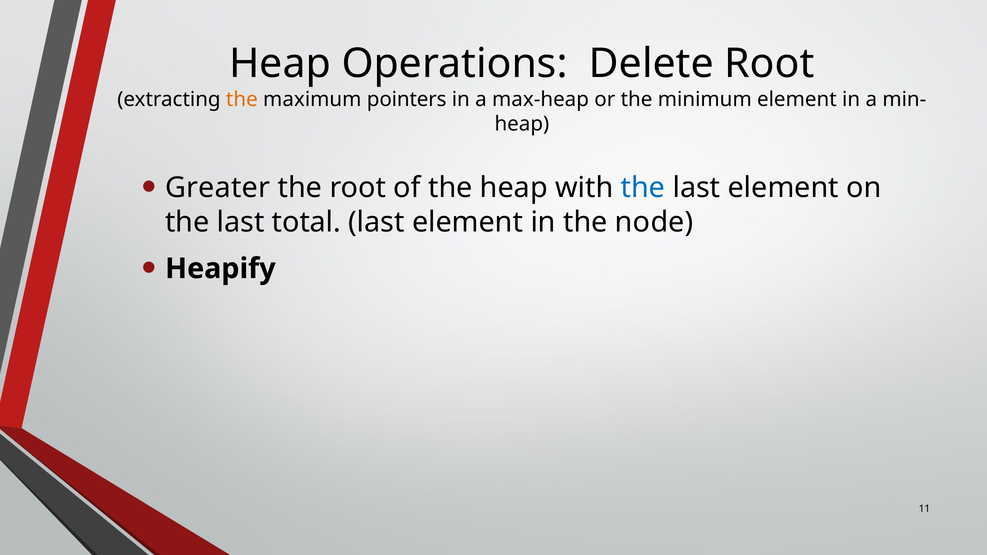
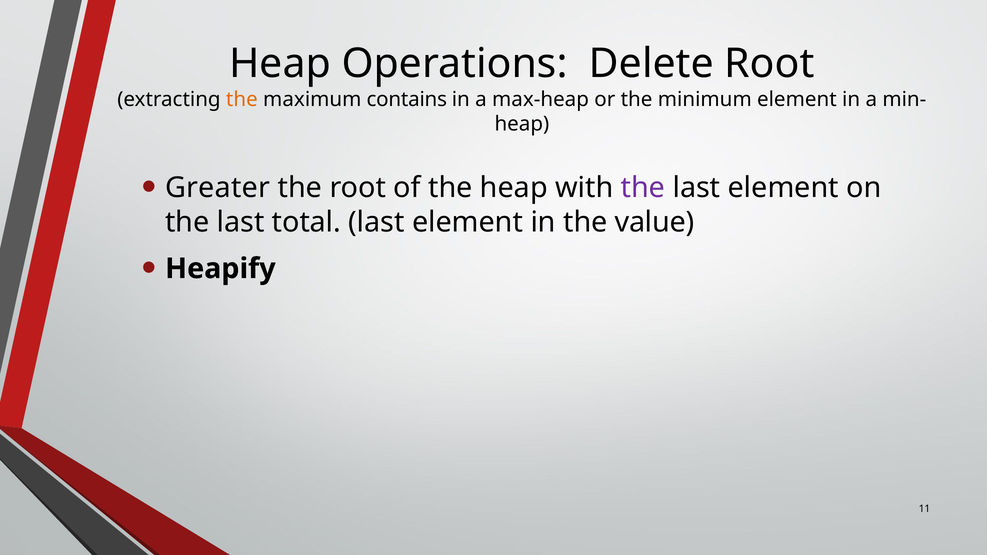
pointers: pointers -> contains
the at (643, 188) colour: blue -> purple
node: node -> value
